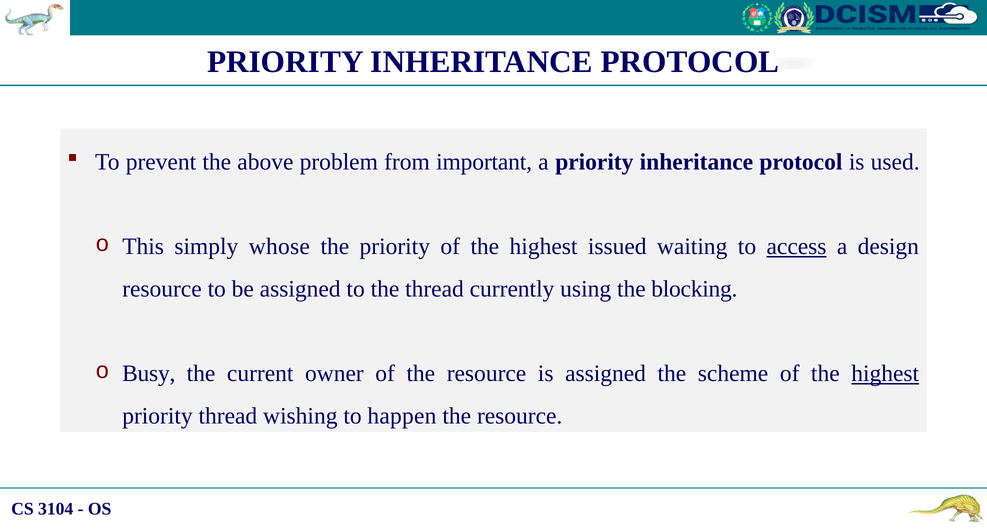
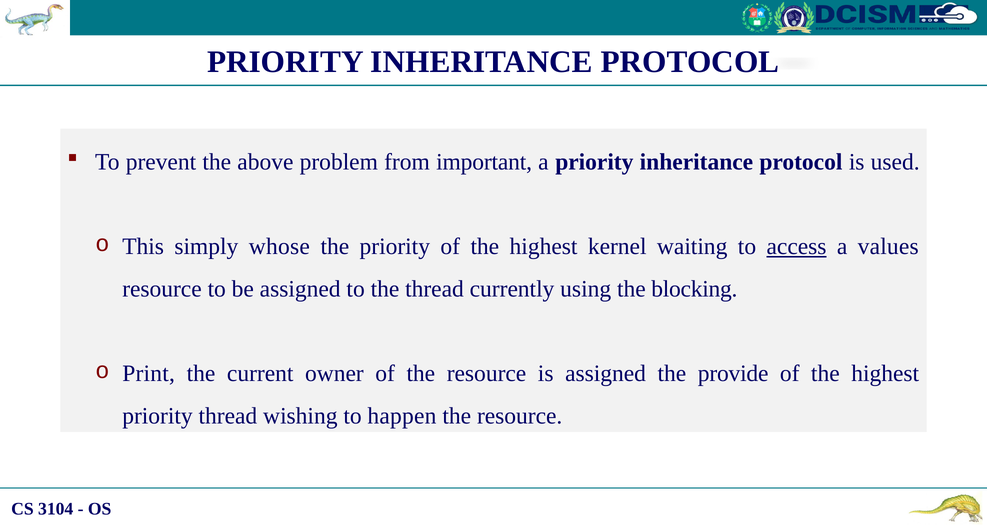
issued: issued -> kernel
design: design -> values
Busy: Busy -> Print
scheme: scheme -> provide
highest at (885, 373) underline: present -> none
